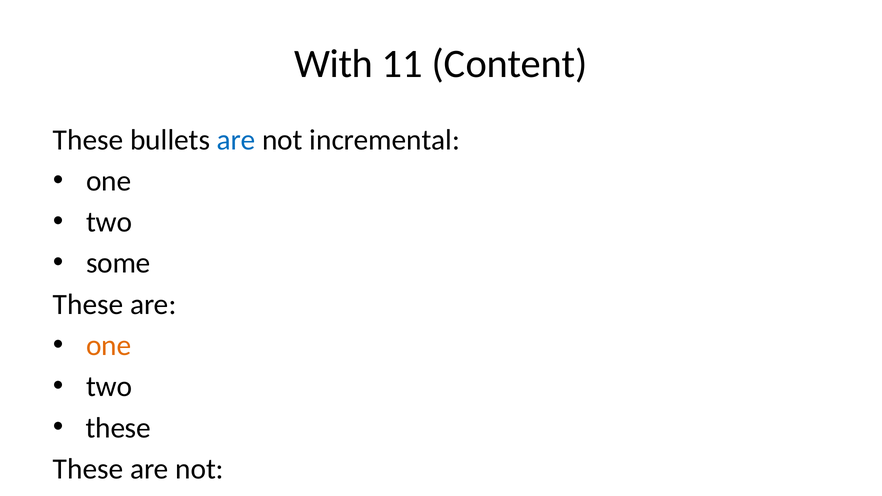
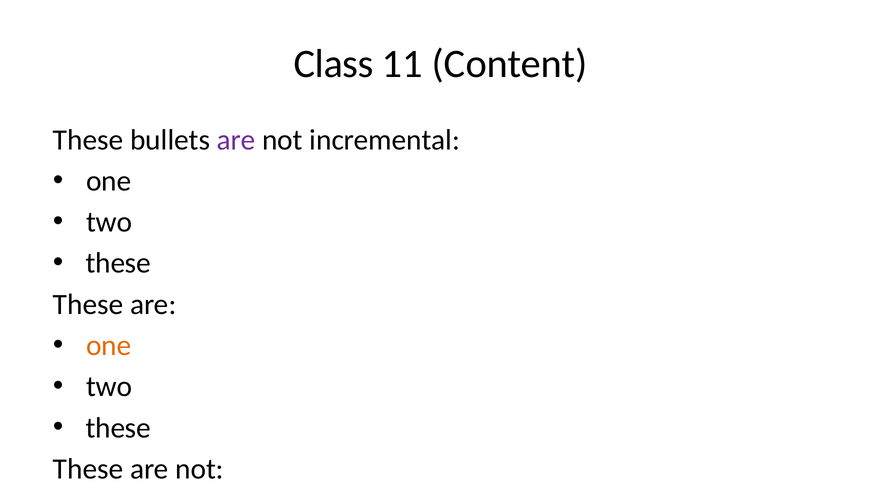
With: With -> Class
are at (236, 140) colour: blue -> purple
some at (118, 263): some -> these
